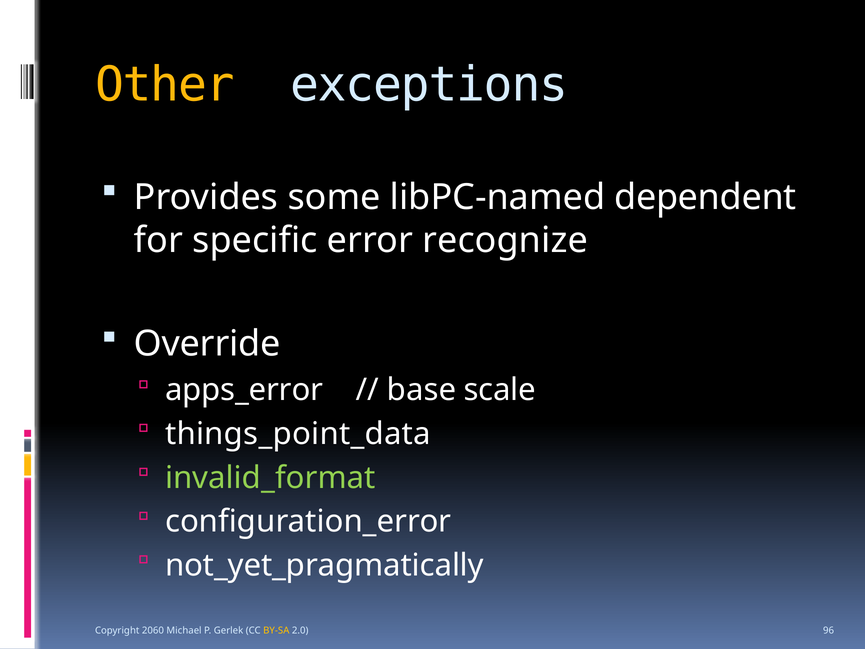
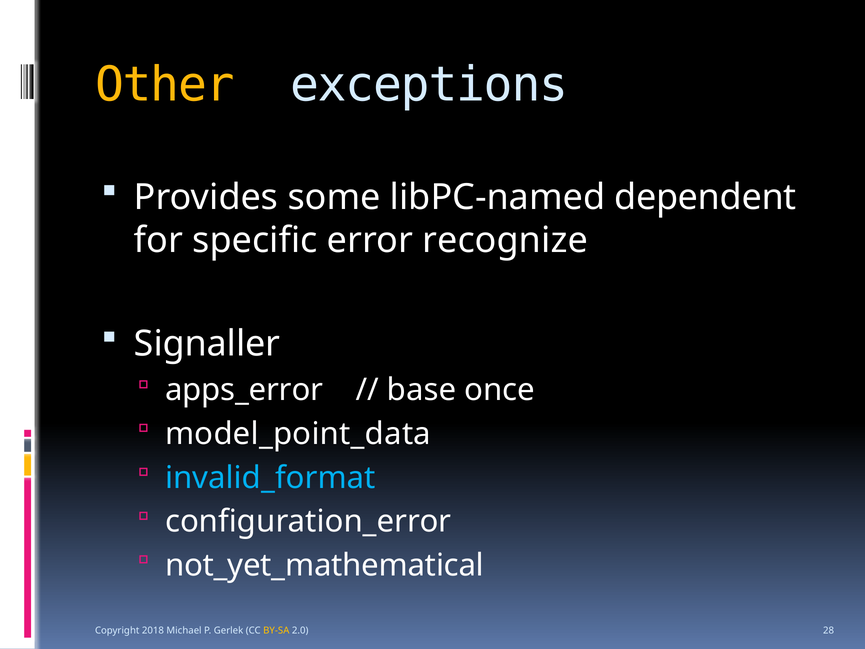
Override: Override -> Signaller
scale: scale -> once
things_point_data: things_point_data -> model_point_data
invalid_format colour: light green -> light blue
not_yet_pragmatically: not_yet_pragmatically -> not_yet_mathematical
2060: 2060 -> 2018
96: 96 -> 28
